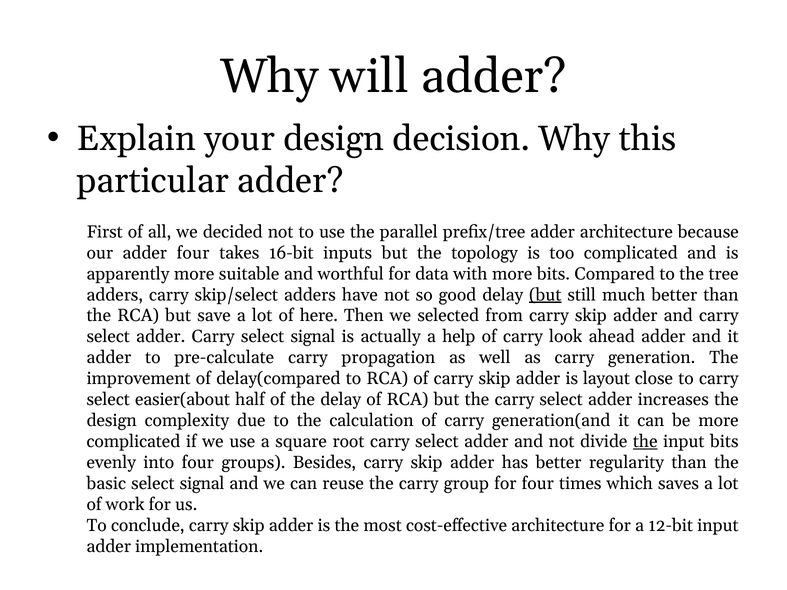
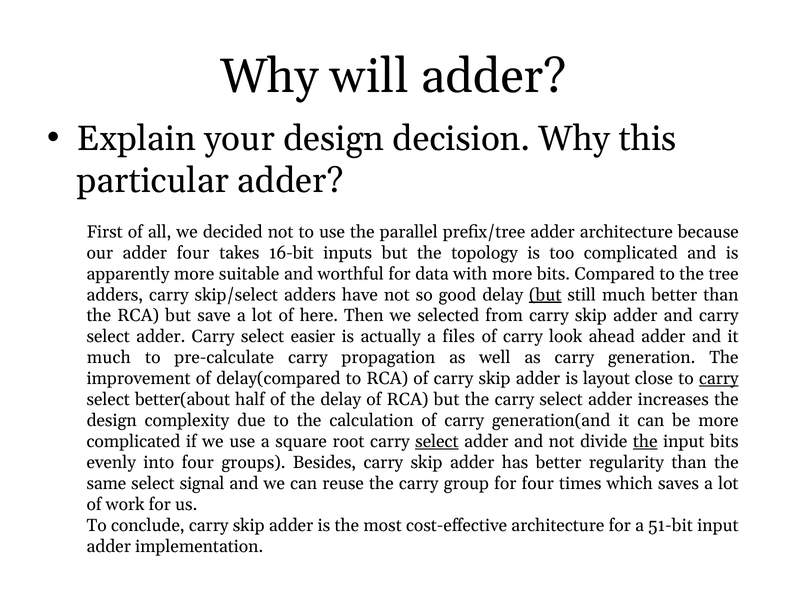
Carry select signal: signal -> easier
help: help -> files
adder at (109, 358): adder -> much
carry at (719, 379) underline: none -> present
easier(about: easier(about -> better(about
select at (437, 442) underline: none -> present
basic: basic -> same
12-bit: 12-bit -> 51-bit
